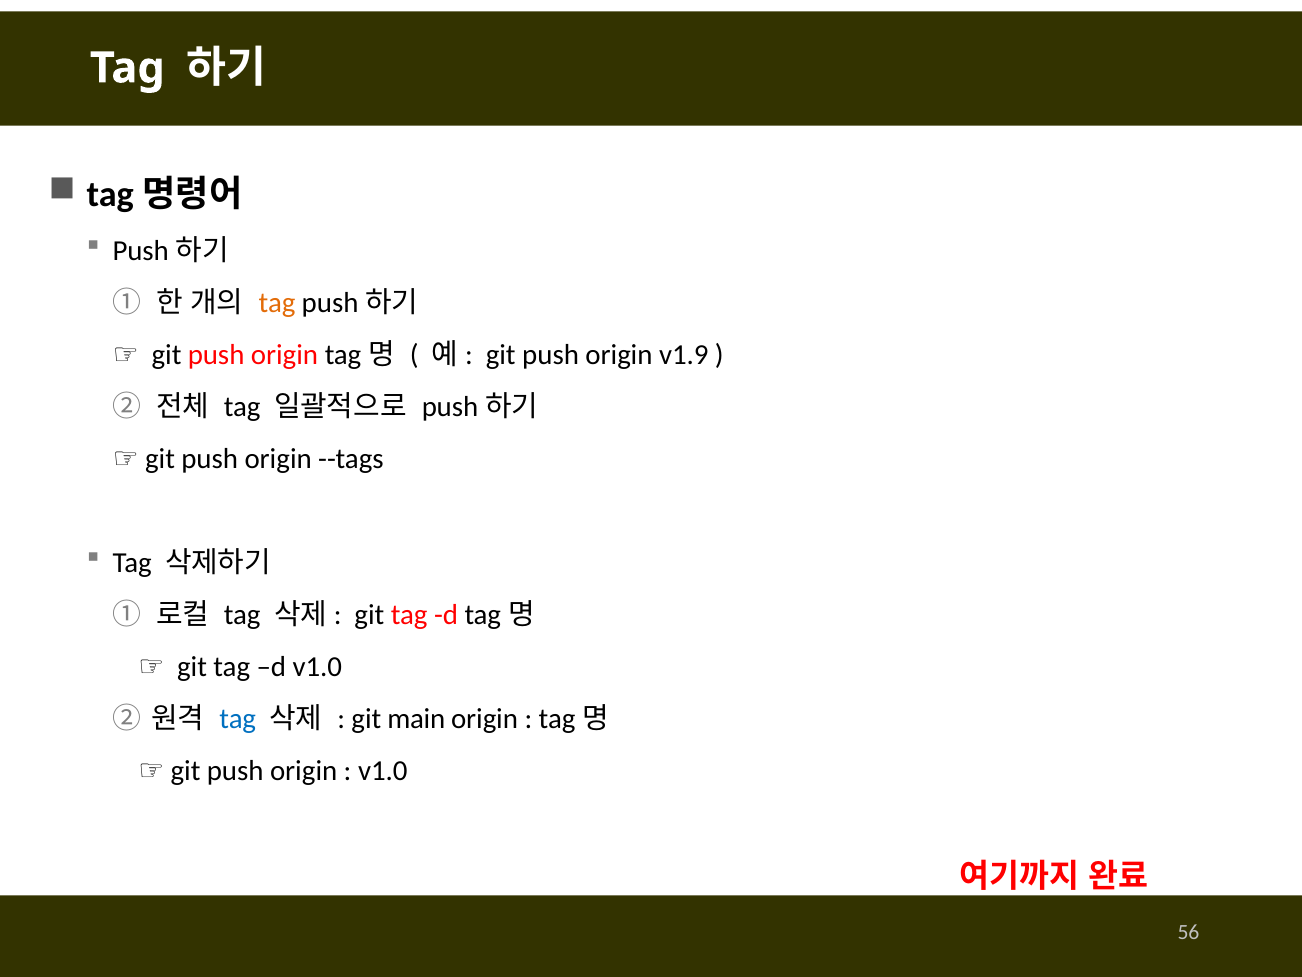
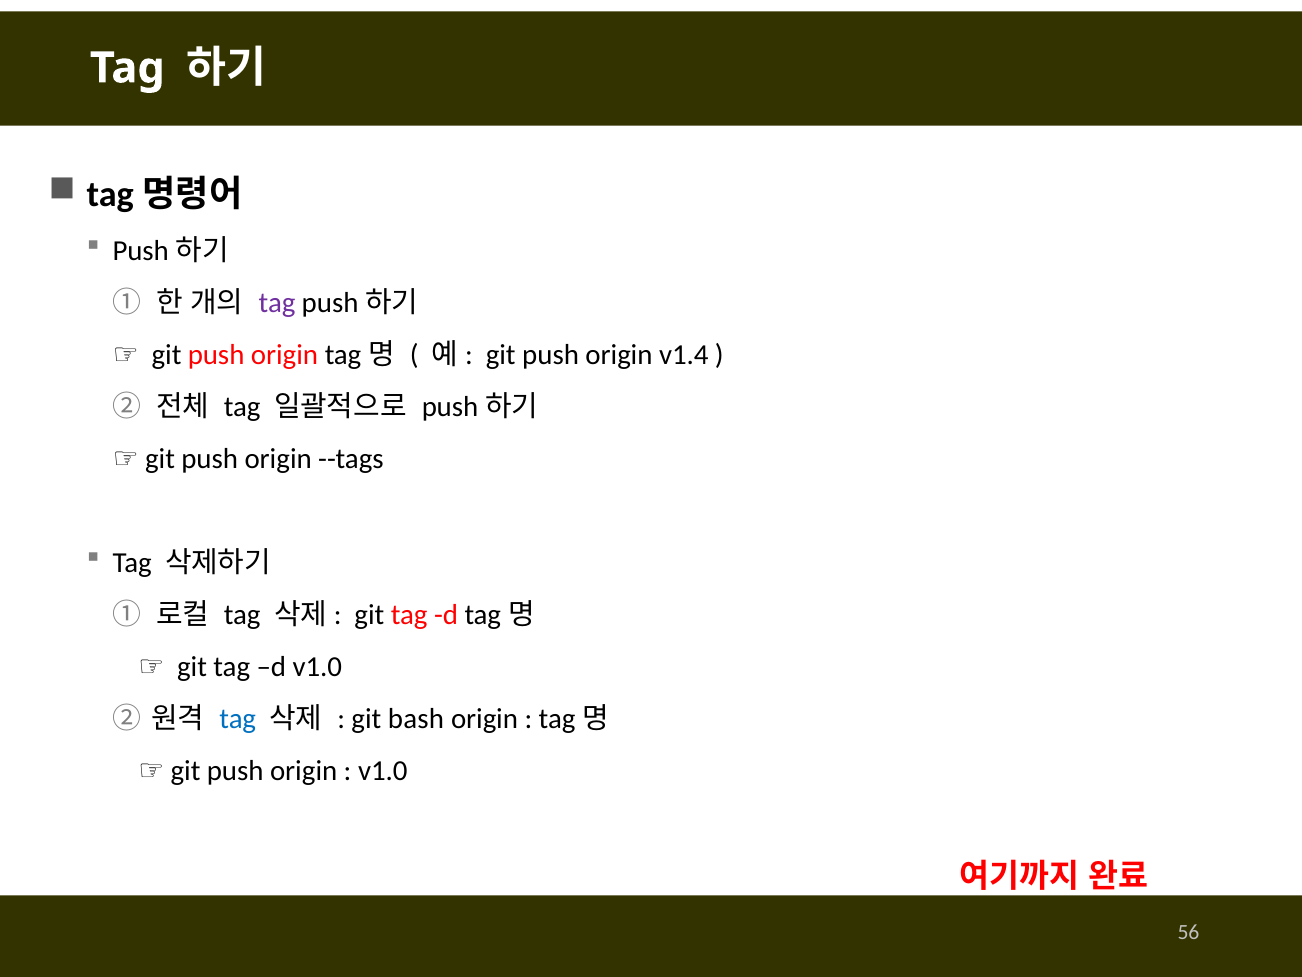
tag at (277, 303) colour: orange -> purple
v1.9: v1.9 -> v1.4
main: main -> bash
